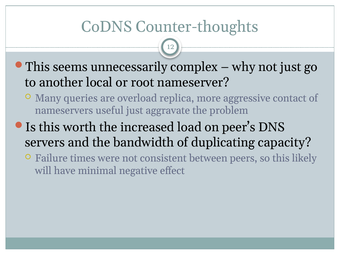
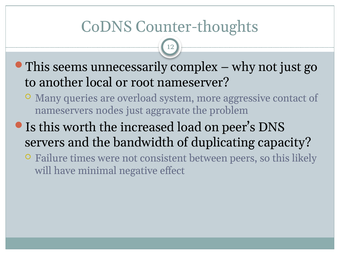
replica: replica -> system
useful: useful -> nodes
